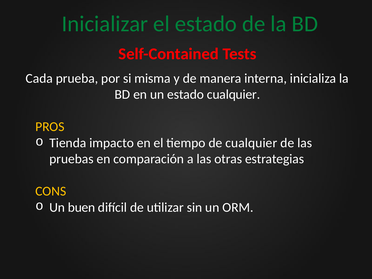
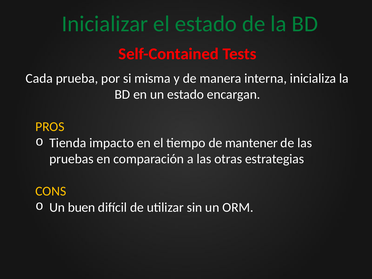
estado cualquier: cualquier -> encargan
de cualquier: cualquier -> mantener
